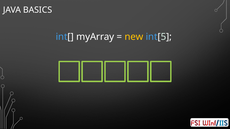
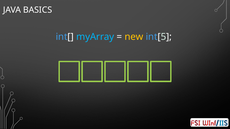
myArray colour: white -> light blue
